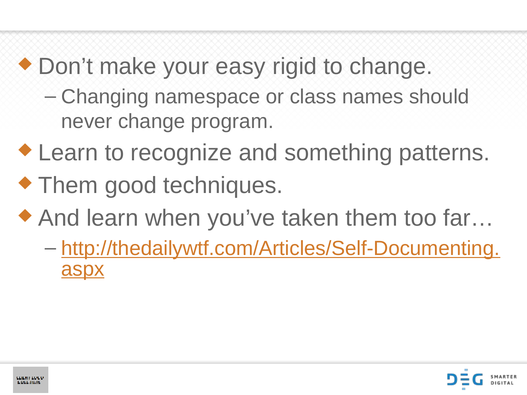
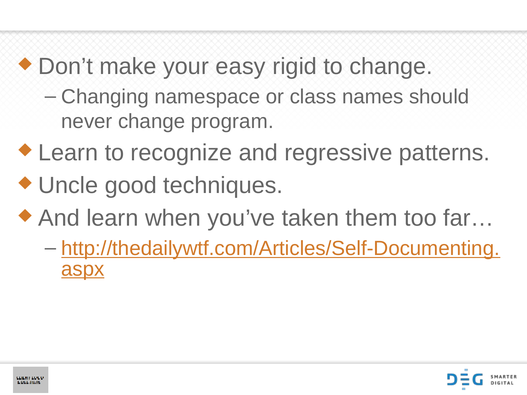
something: something -> regressive
Them at (68, 186): Them -> Uncle
